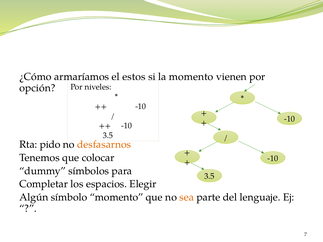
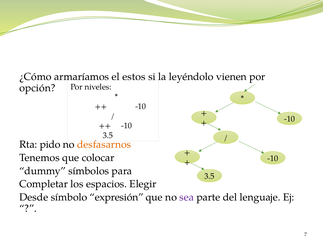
la momento: momento -> leyéndolo
Algún: Algún -> Desde
símbolo momento: momento -> expresión
sea colour: orange -> purple
